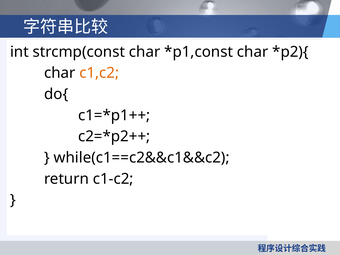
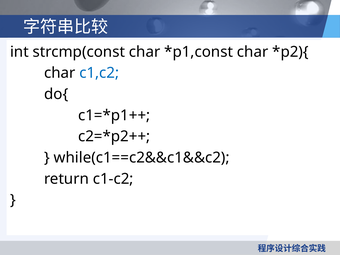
c1,c2 colour: orange -> blue
